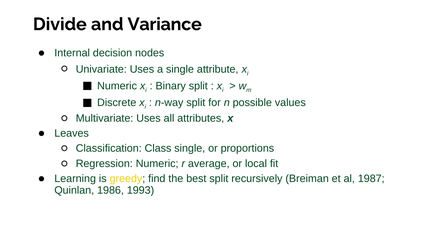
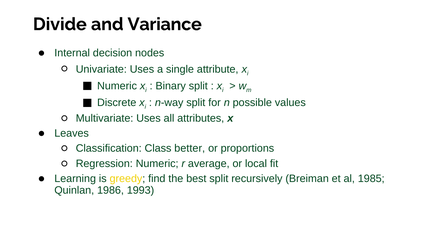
Class single: single -> better
1987: 1987 -> 1985
